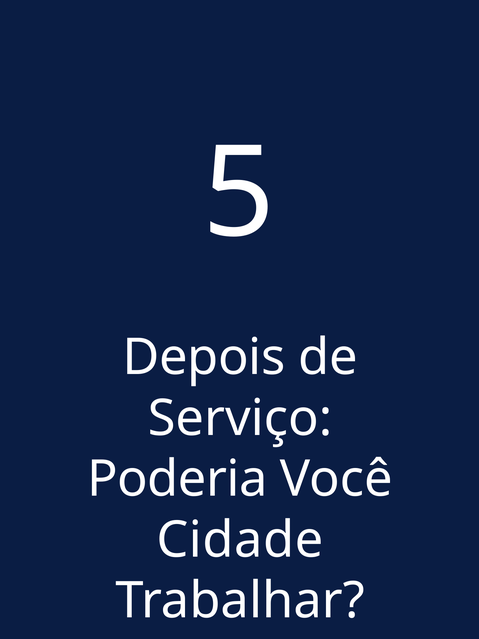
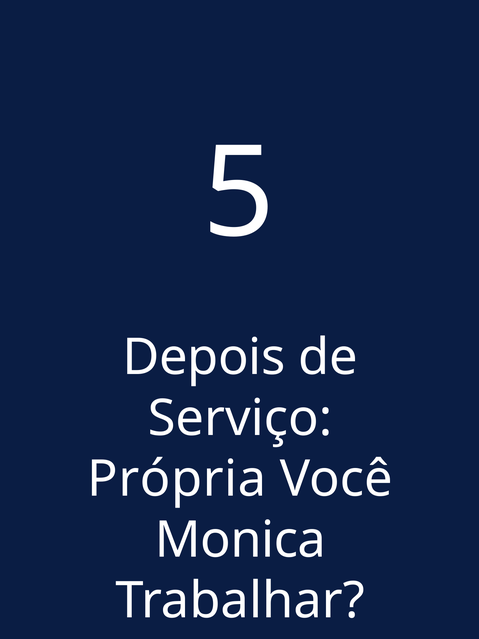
Poderia at (177, 479): Poderia -> Própria
Cidade at (240, 540): Cidade -> Monica
